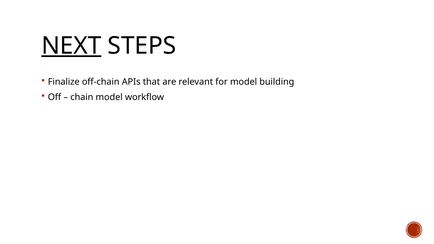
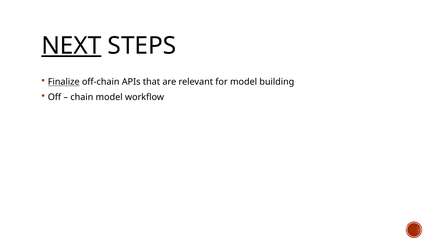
Finalize underline: none -> present
